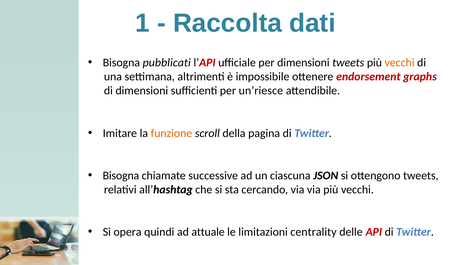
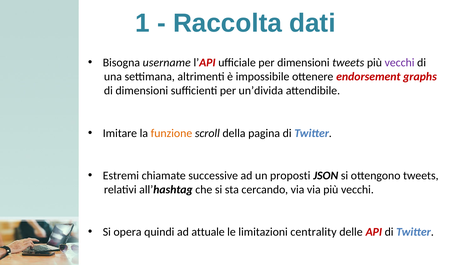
pubblicati: pubblicati -> username
vecchi at (400, 62) colour: orange -> purple
un’riesce: un’riesce -> un’divida
Bisogna at (121, 176): Bisogna -> Estremi
ciascuna: ciascuna -> proposti
